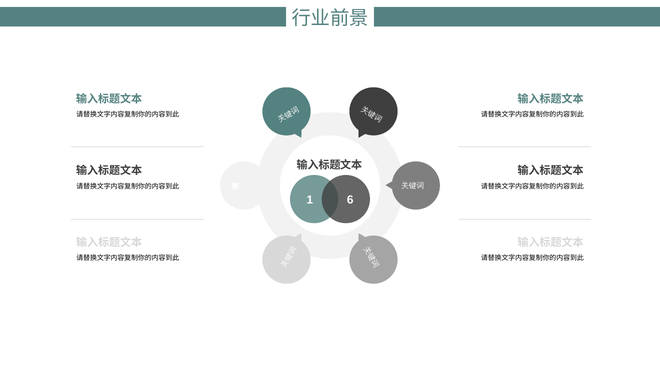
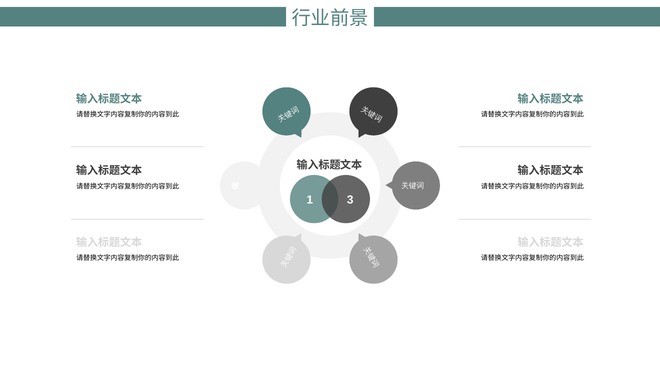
6: 6 -> 3
